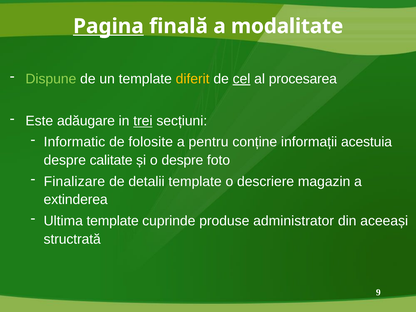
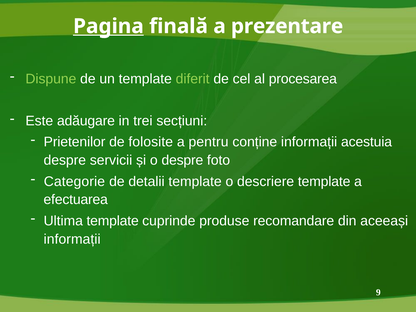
modalitate: modalitate -> prezentare
diferit colour: yellow -> light green
cel underline: present -> none
trei underline: present -> none
Informatic: Informatic -> Prietenilor
calitate: calitate -> servicii
Finalizare: Finalizare -> Categorie
descriere magazin: magazin -> template
extinderea: extinderea -> efectuarea
administrator: administrator -> recomandare
structrată at (72, 239): structrată -> informații
